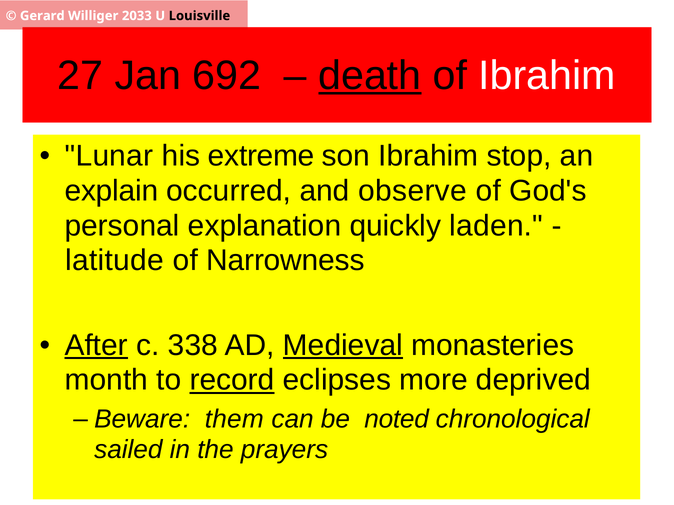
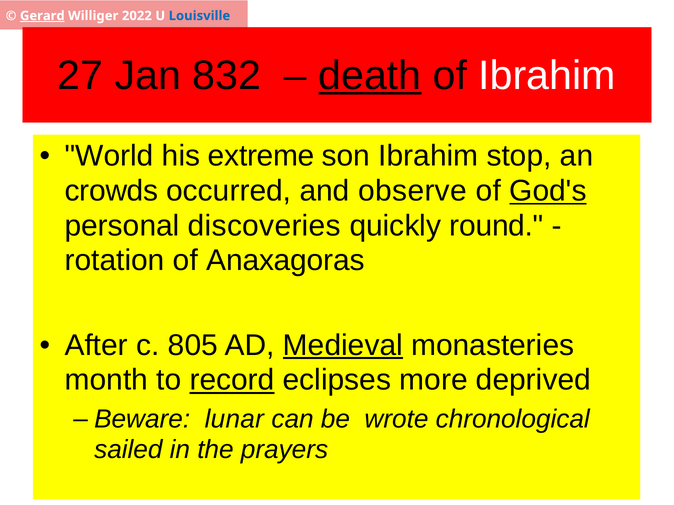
Gerard underline: none -> present
2033: 2033 -> 2022
Louisville colour: black -> blue
692: 692 -> 832
Lunar: Lunar -> World
explain: explain -> crowds
God's underline: none -> present
explanation: explanation -> discoveries
laden: laden -> round
latitude: latitude -> rotation
Narrowness: Narrowness -> Anaxagoras
After underline: present -> none
338: 338 -> 805
them: them -> lunar
noted: noted -> wrote
